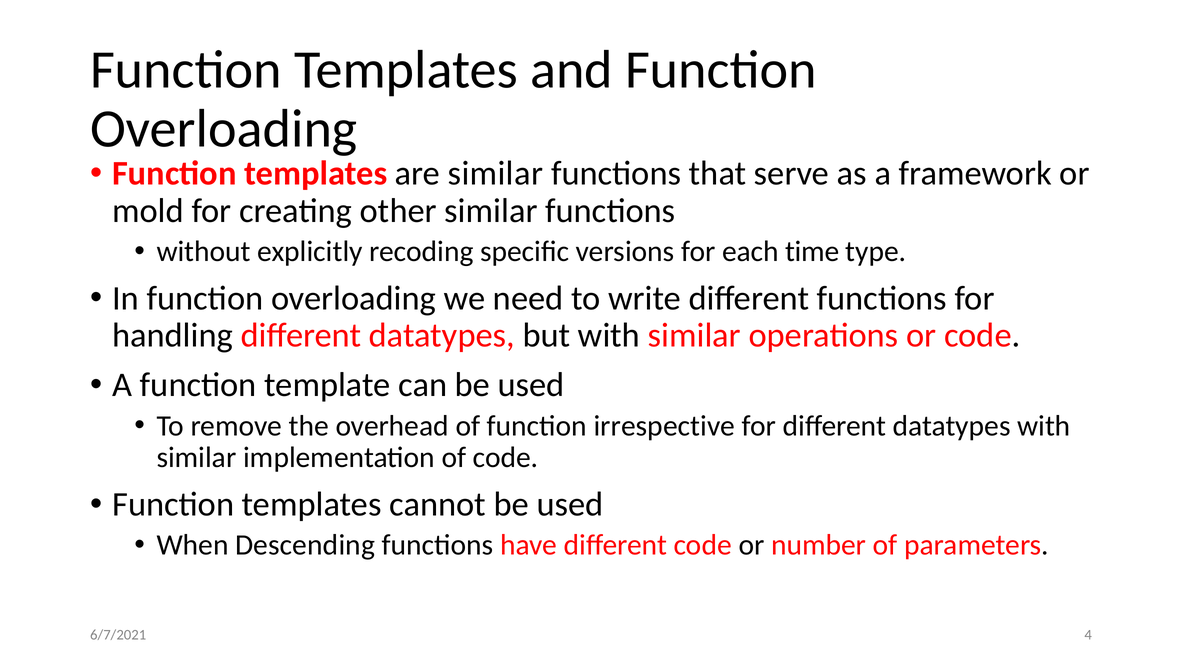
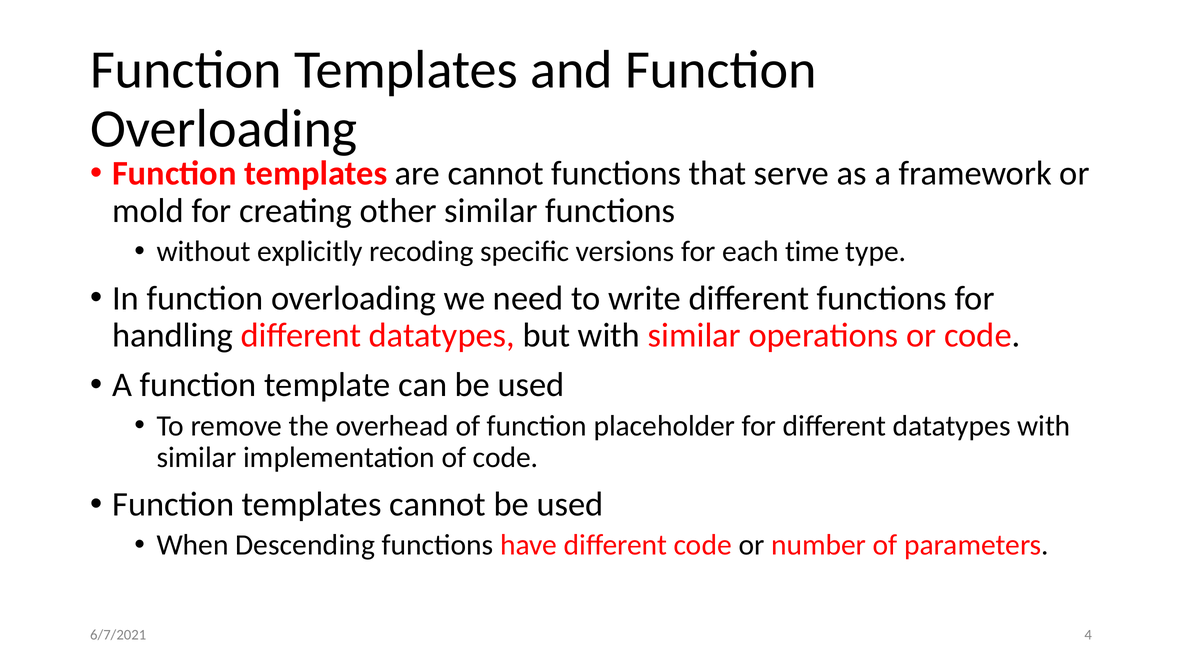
are similar: similar -> cannot
irrespective: irrespective -> placeholder
